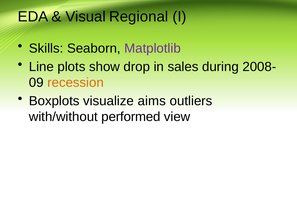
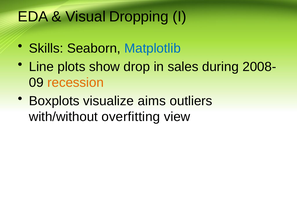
Regional: Regional -> Dropping
Matplotlib colour: purple -> blue
performed: performed -> overfitting
